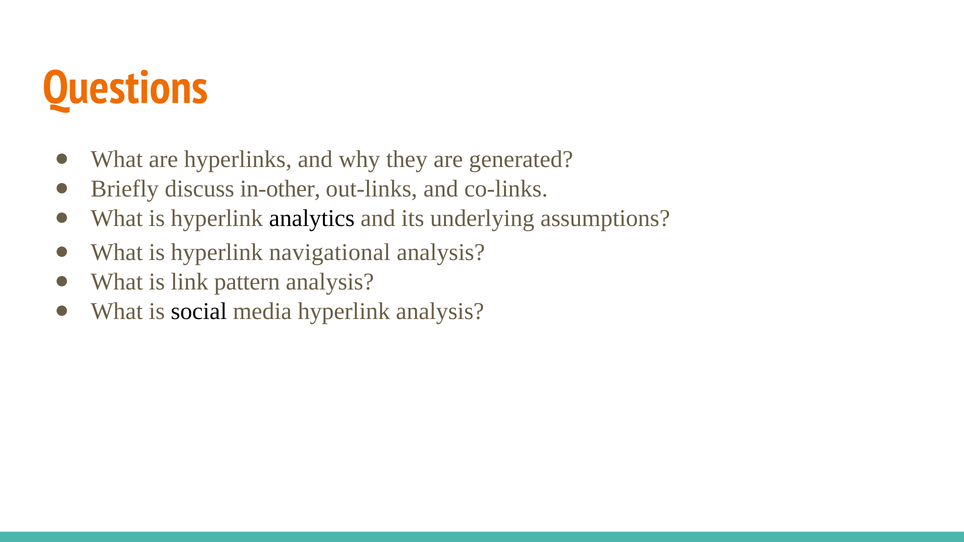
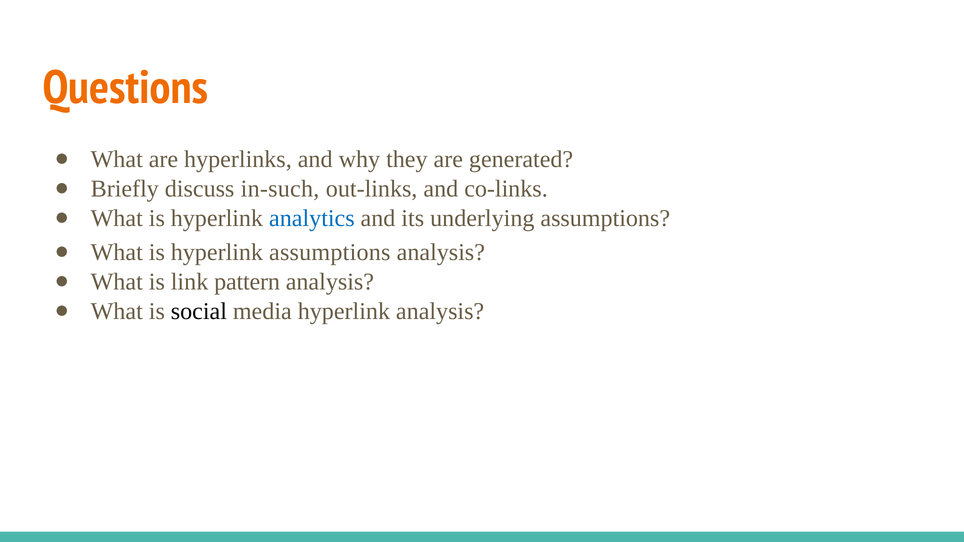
in-other: in-other -> in-such
analytics colour: black -> blue
hyperlink navigational: navigational -> assumptions
